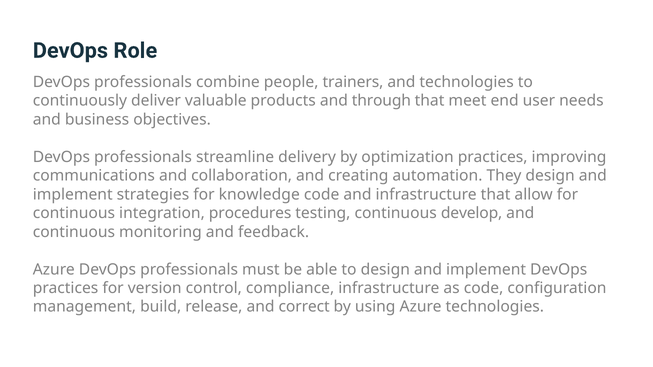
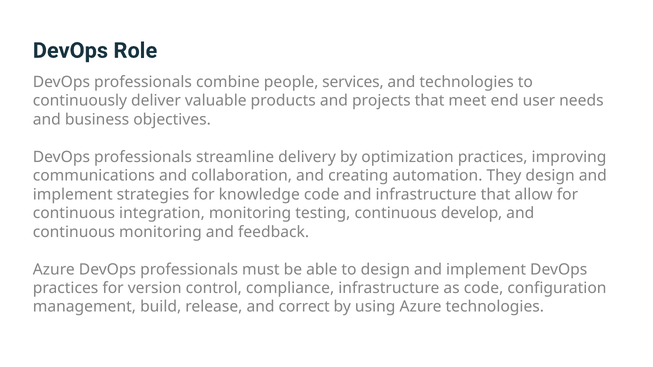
trainers: trainers -> services
through: through -> projects
integration procedures: procedures -> monitoring
